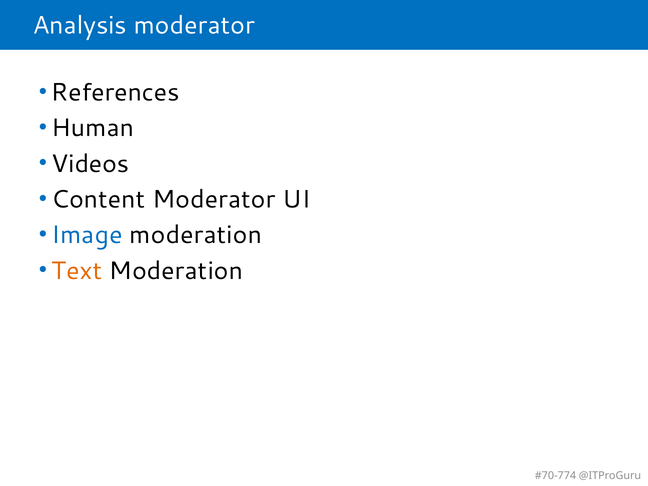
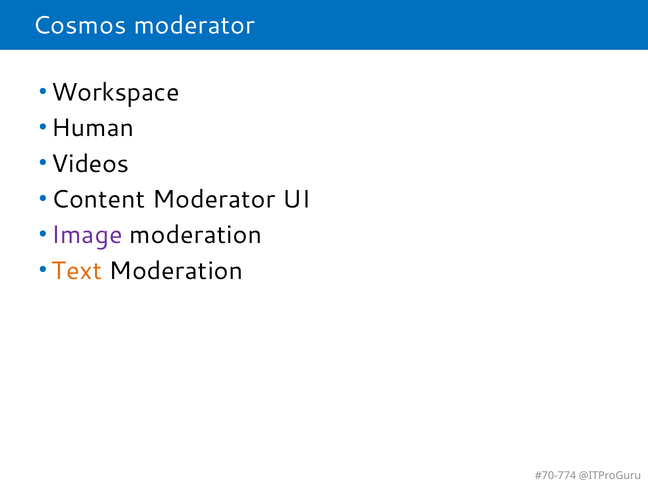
Analysis: Analysis -> Cosmos
References: References -> Workspace
Image colour: blue -> purple
